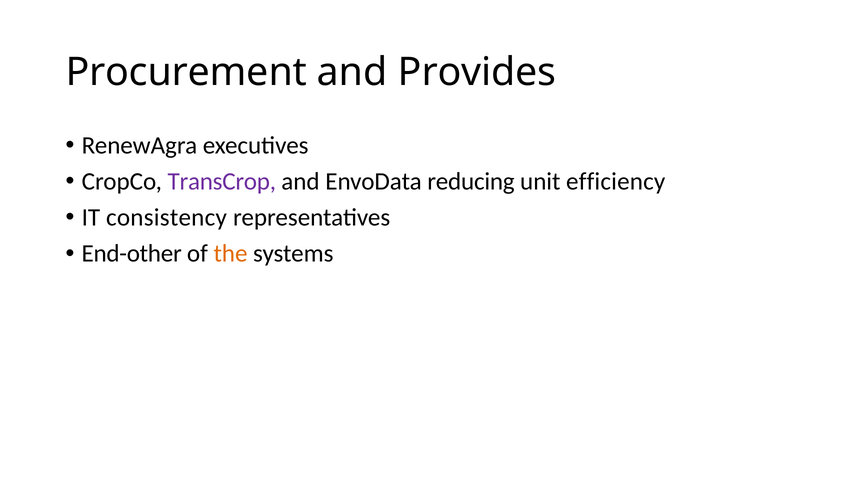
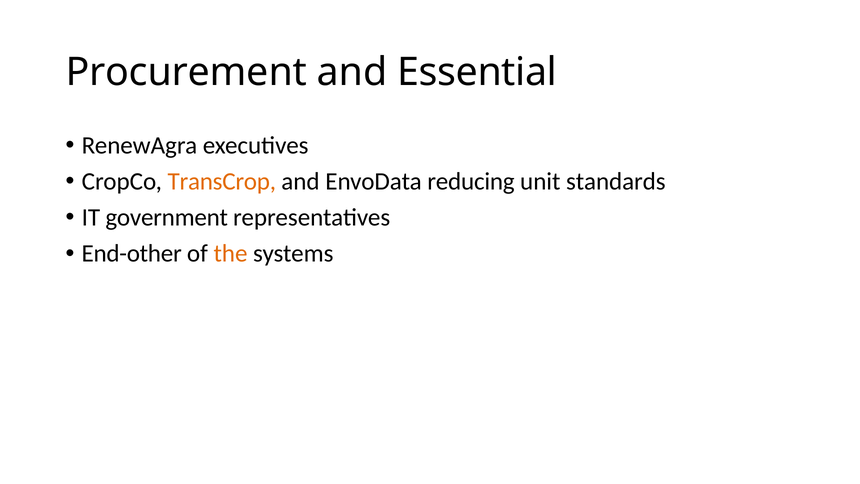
Provides: Provides -> Essential
TransCrop colour: purple -> orange
efficiency: efficiency -> standards
consistency: consistency -> government
